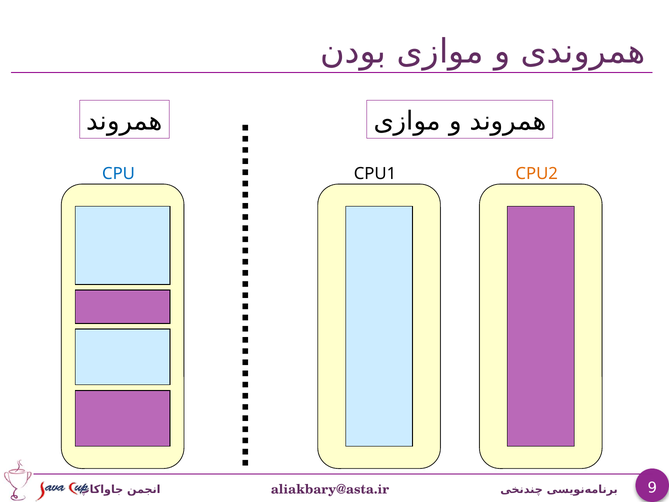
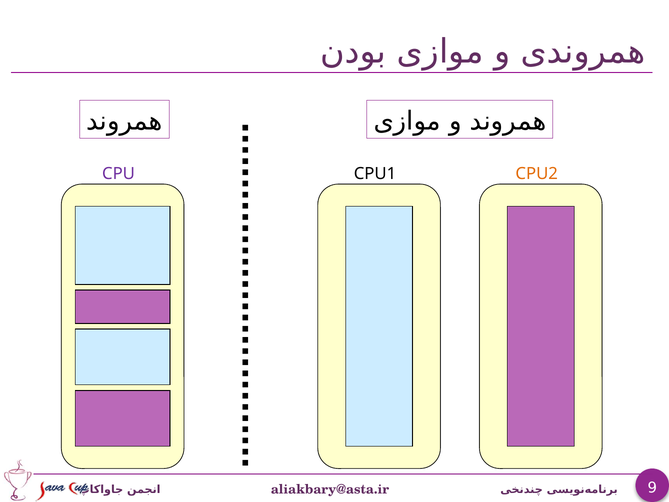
CPU colour: blue -> purple
